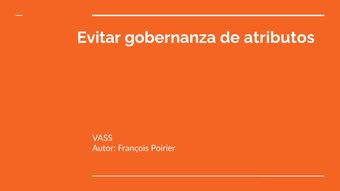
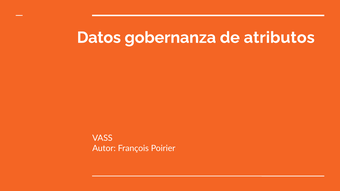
Evitar: Evitar -> Datos
